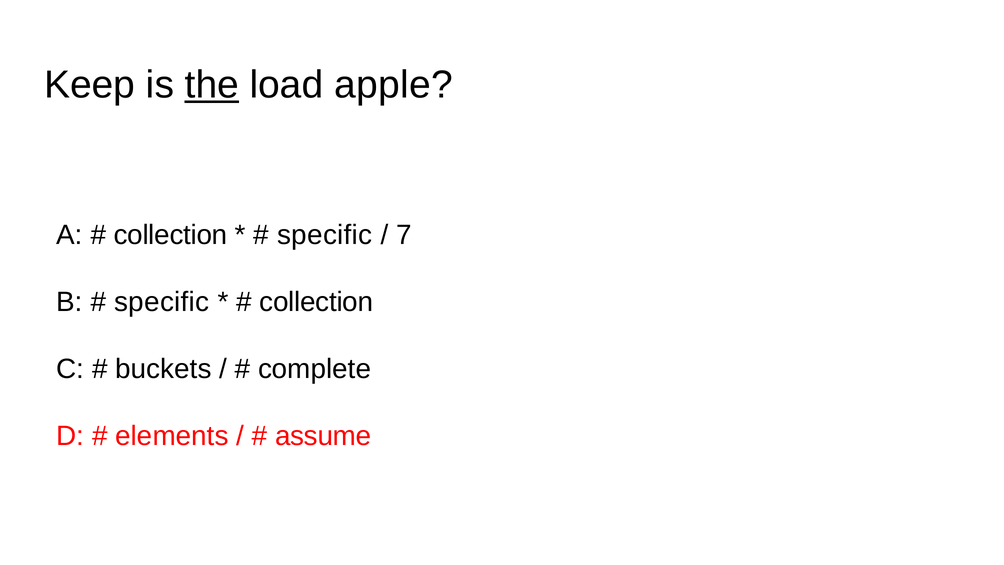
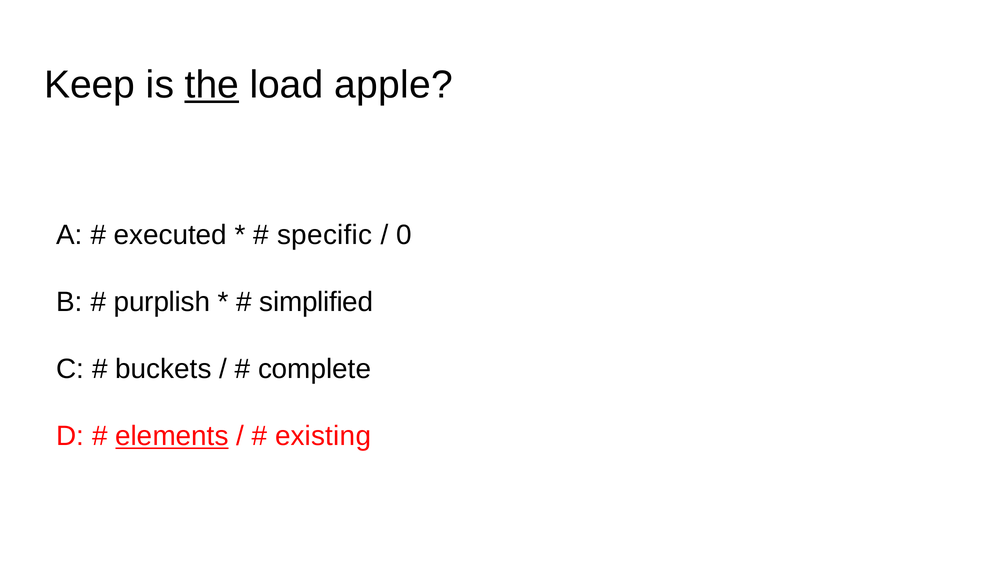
collection at (171, 235): collection -> executed
7: 7 -> 0
specific at (162, 302): specific -> purplish
collection at (316, 302): collection -> simplified
elements underline: none -> present
assume: assume -> existing
